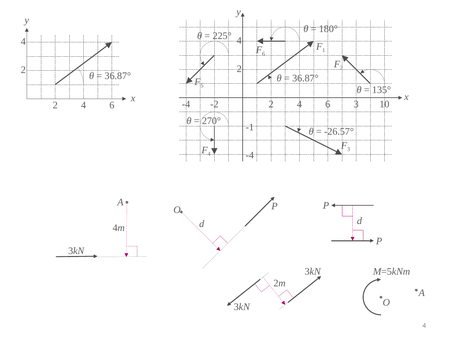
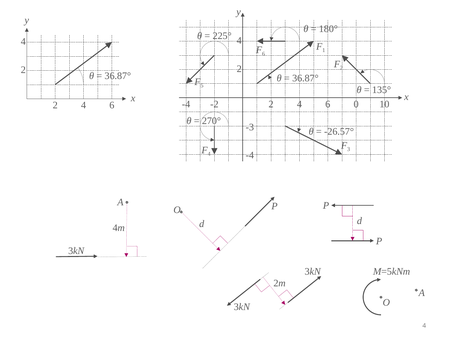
-4 3: 3 -> 0
-1: -1 -> -3
